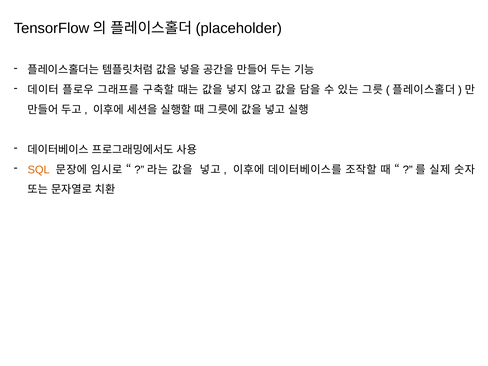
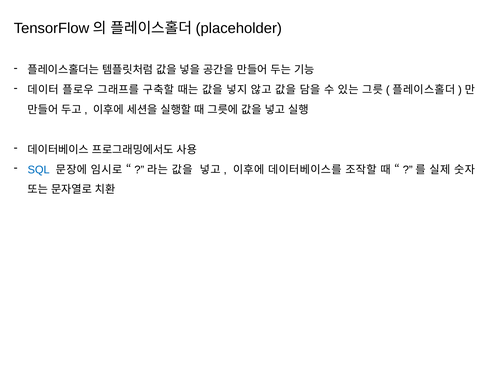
SQL colour: orange -> blue
